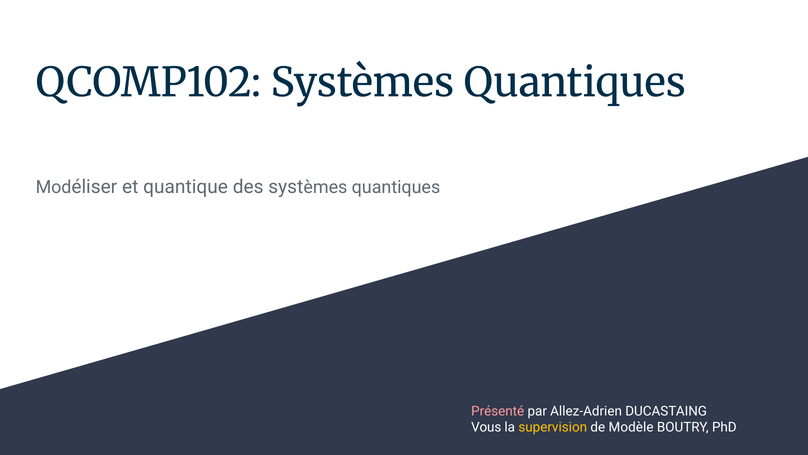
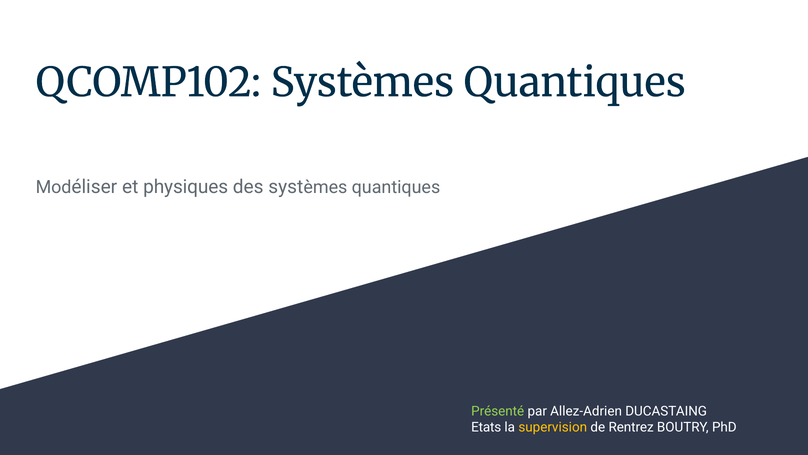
quantique: quantique -> physiques
Présenté colour: pink -> light green
Vous: Vous -> Etats
Modèle: Modèle -> Rentrez
